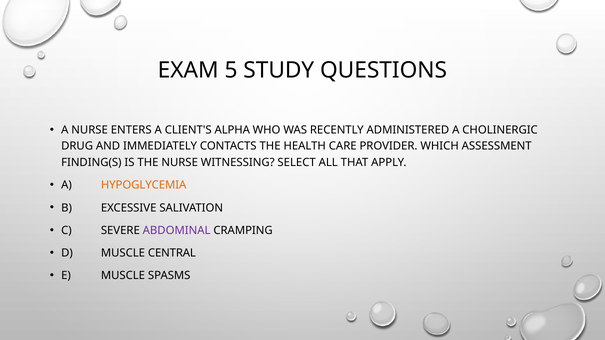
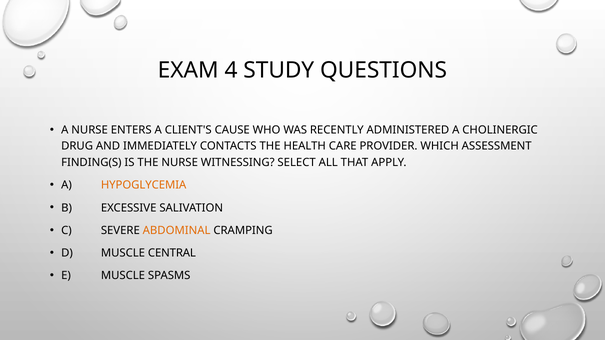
5: 5 -> 4
ALPHA: ALPHA -> CAUSE
ABDOMINAL colour: purple -> orange
